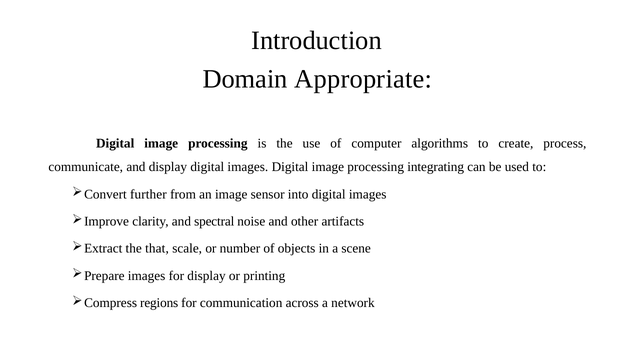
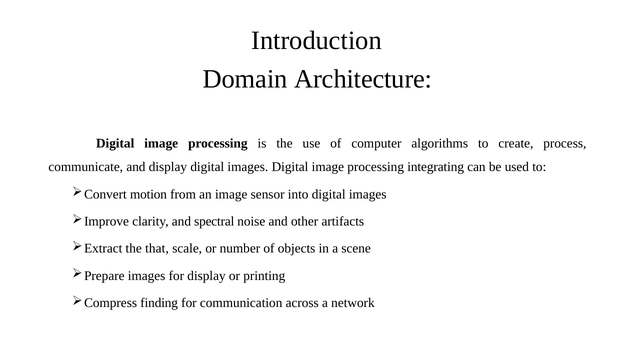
Appropriate: Appropriate -> Architecture
further: further -> motion
regions: regions -> finding
